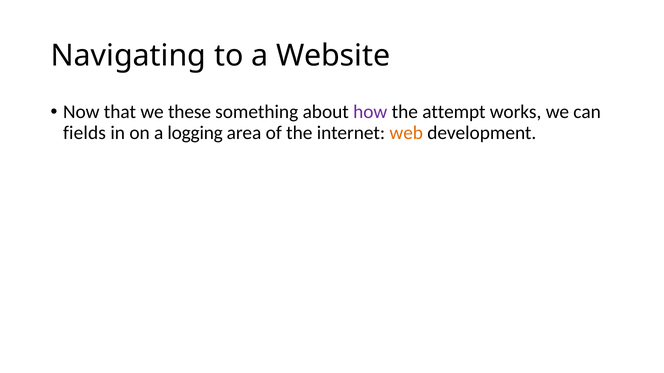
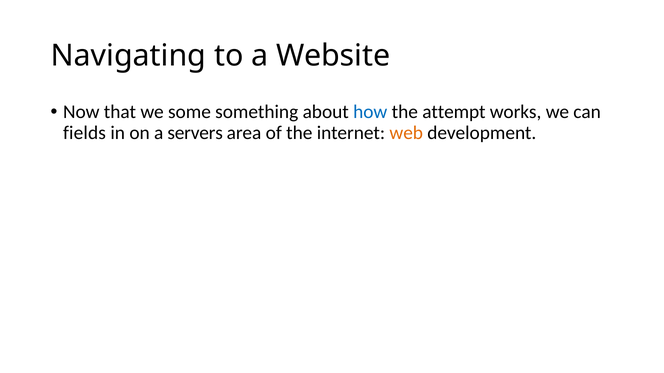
these: these -> some
how colour: purple -> blue
logging: logging -> servers
